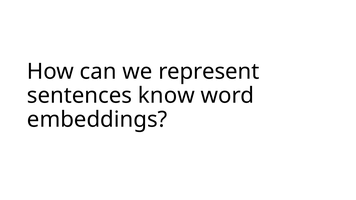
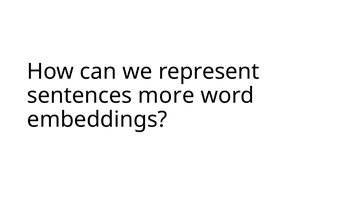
know: know -> more
